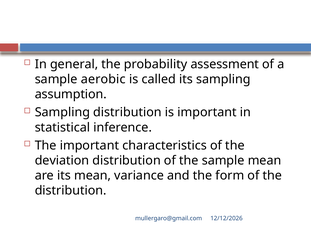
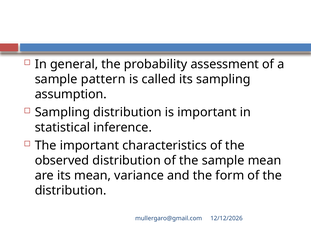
aerobic: aerobic -> pattern
deviation: deviation -> observed
